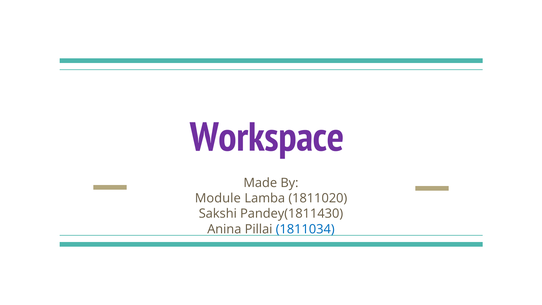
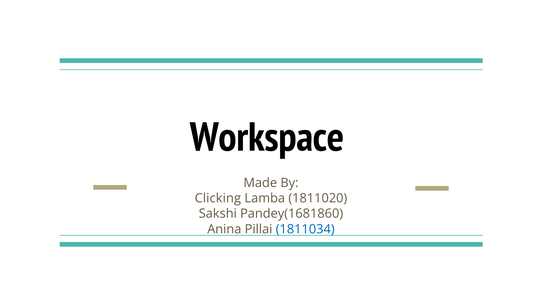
Workspace colour: purple -> black
Module: Module -> Clicking
Pandey(1811430: Pandey(1811430 -> Pandey(1681860
